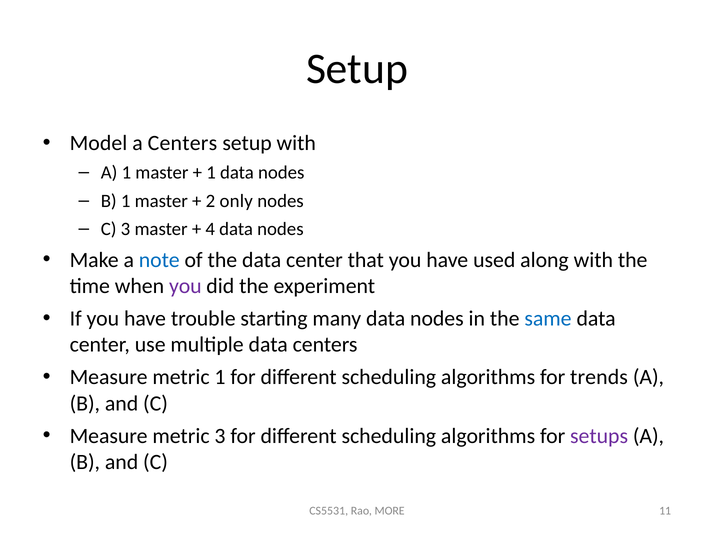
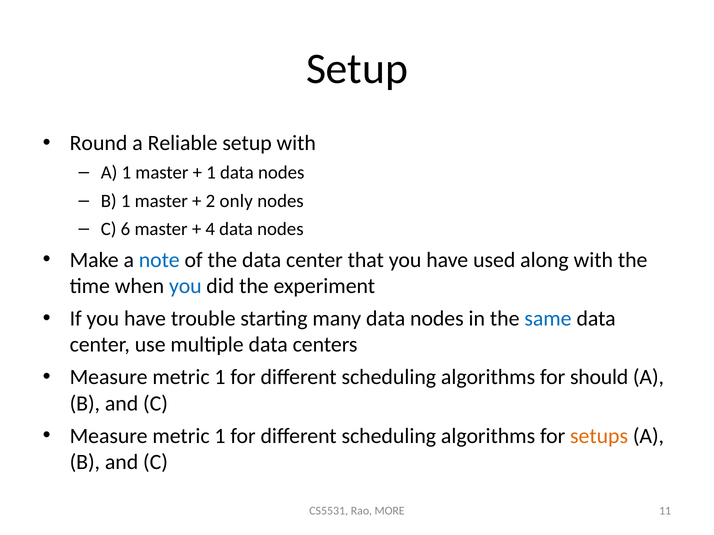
Model: Model -> Round
a Centers: Centers -> Reliable
C 3: 3 -> 6
you at (185, 286) colour: purple -> blue
trends: trends -> should
3 at (220, 436): 3 -> 1
setups colour: purple -> orange
